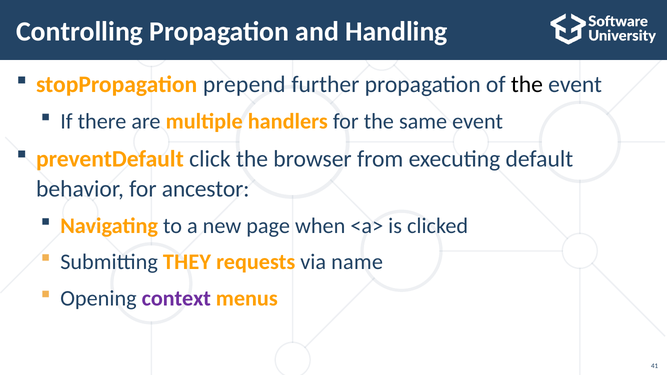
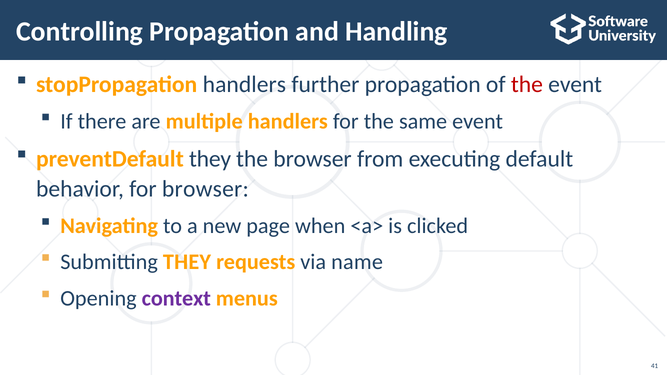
stopPropagation prepend: prepend -> handlers
the at (527, 85) colour: black -> red
preventDefault click: click -> they
for ancestor: ancestor -> browser
